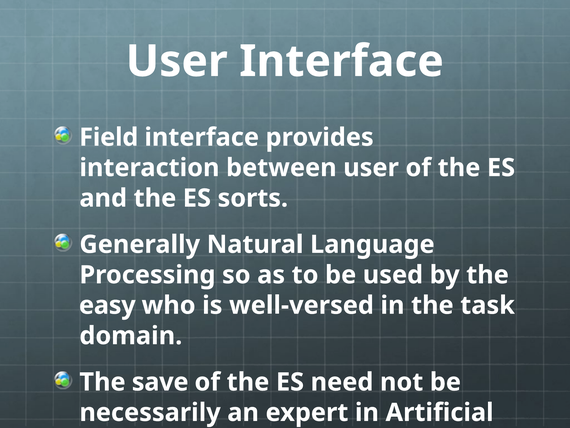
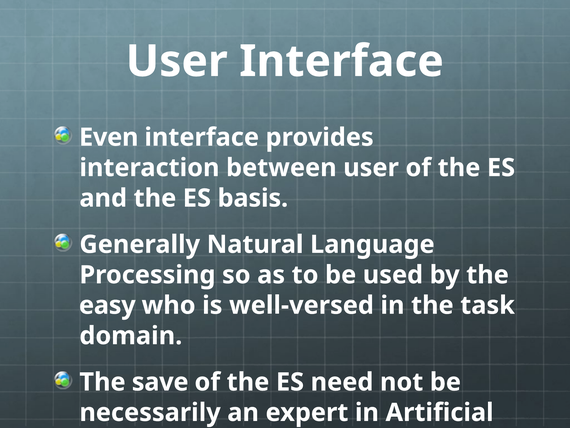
Field: Field -> Even
sorts: sorts -> basis
